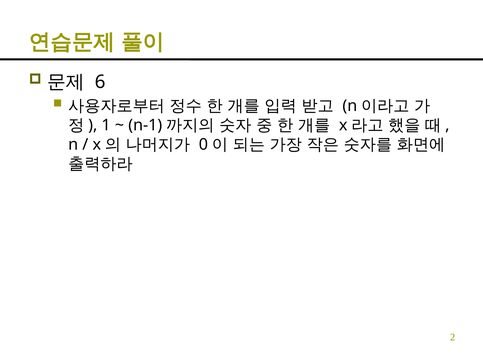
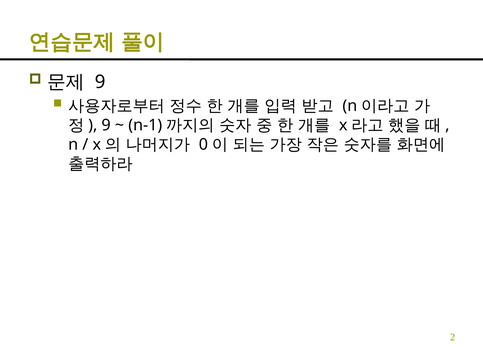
6 at (100, 82): 6 -> 9
1 at (106, 125): 1 -> 9
